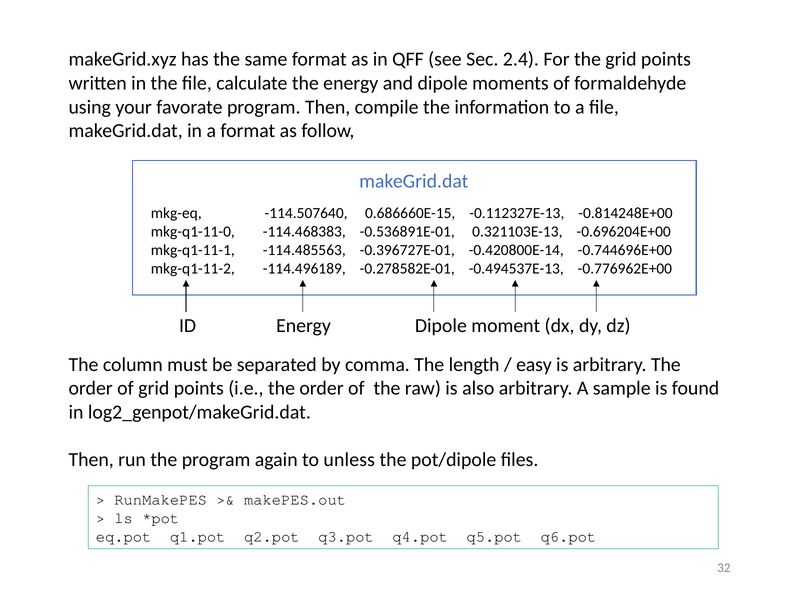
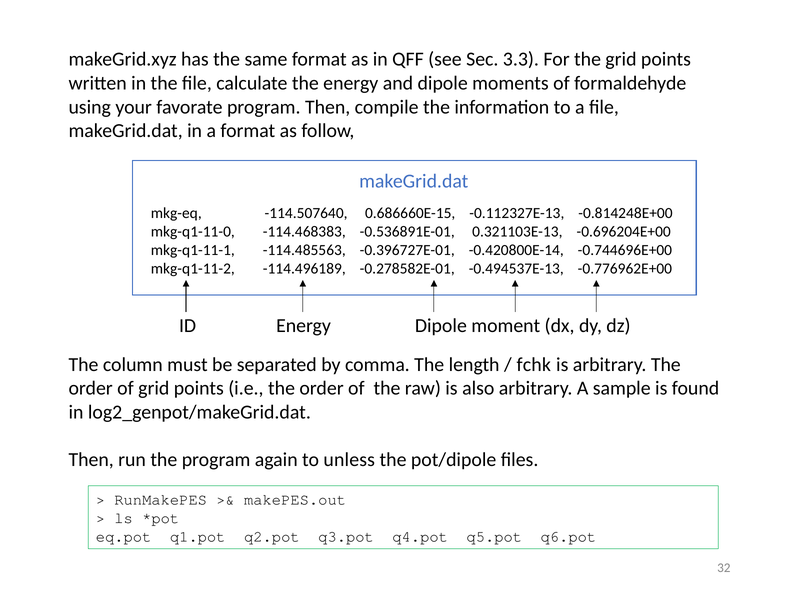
2.4: 2.4 -> 3.3
easy: easy -> fchk
